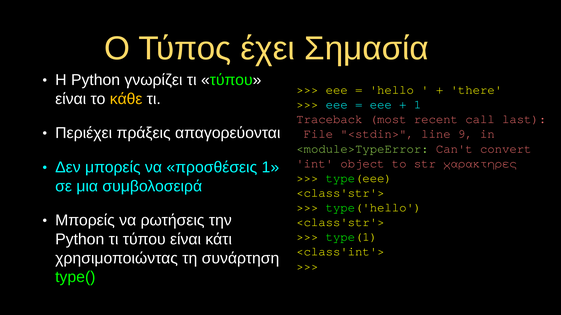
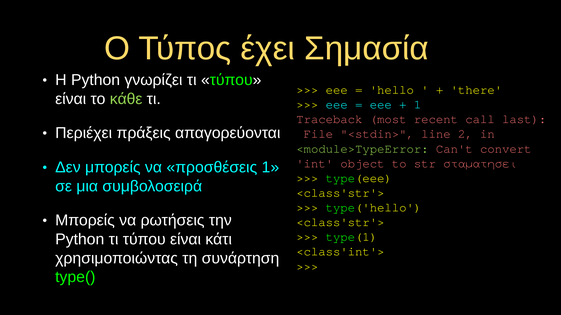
κάθε colour: yellow -> light green
9: 9 -> 2
χαρακτήρες: χαρακτήρες -> σταματήσει
